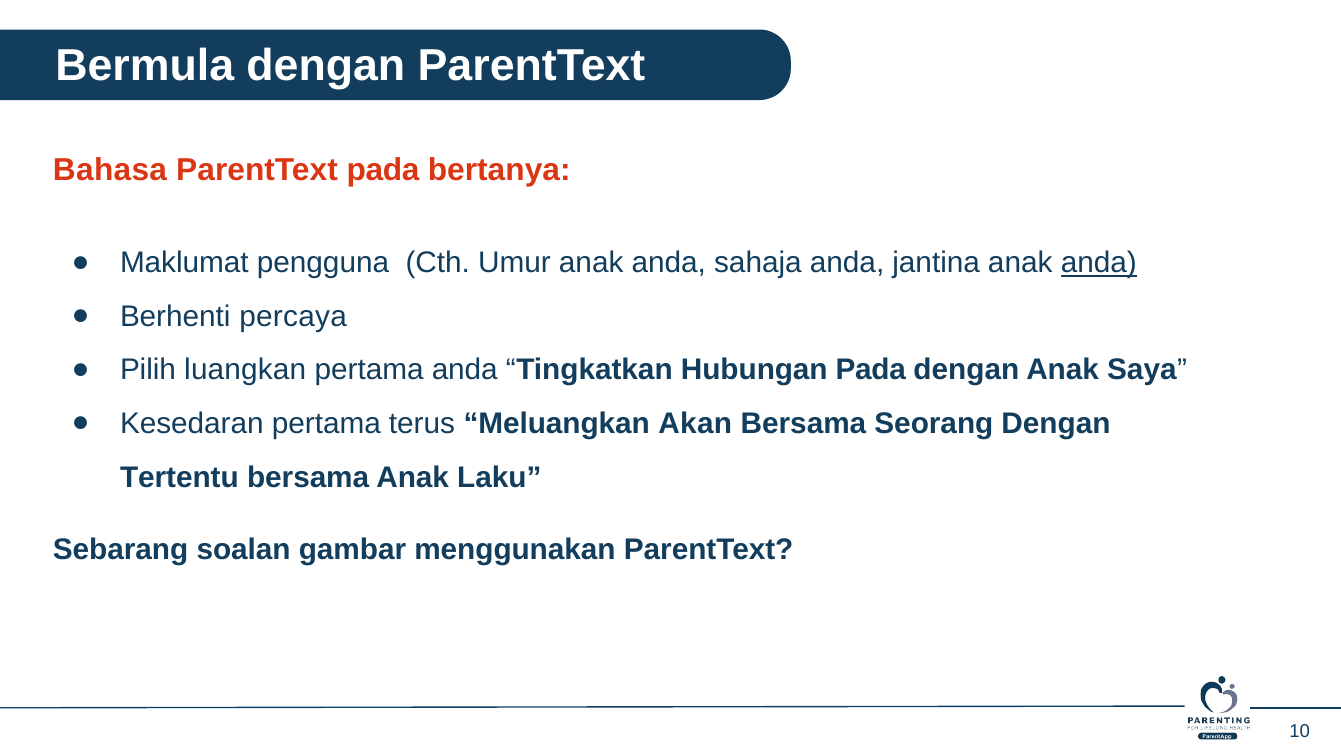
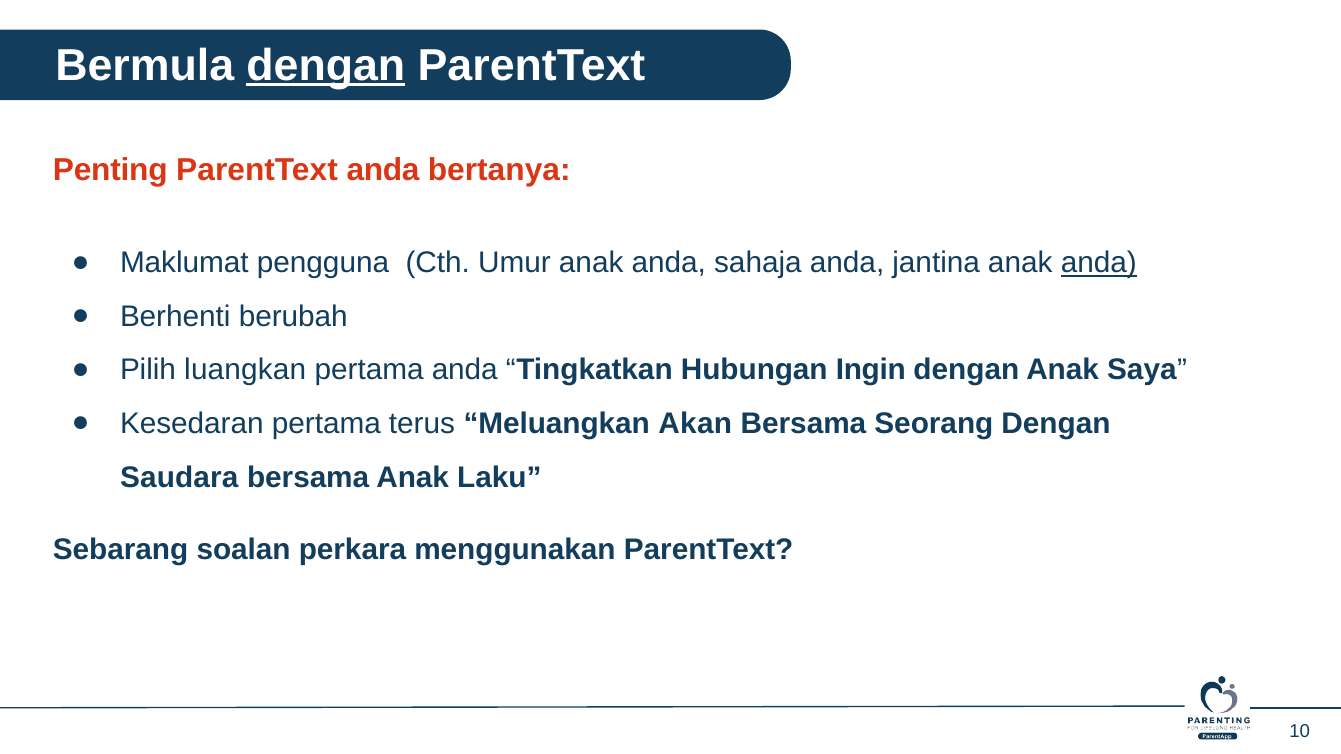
dengan at (326, 66) underline: none -> present
Bahasa: Bahasa -> Penting
ParentText pada: pada -> anda
percaya: percaya -> berubah
Hubungan Pada: Pada -> Ingin
Tertentu: Tertentu -> Saudara
gambar: gambar -> perkara
